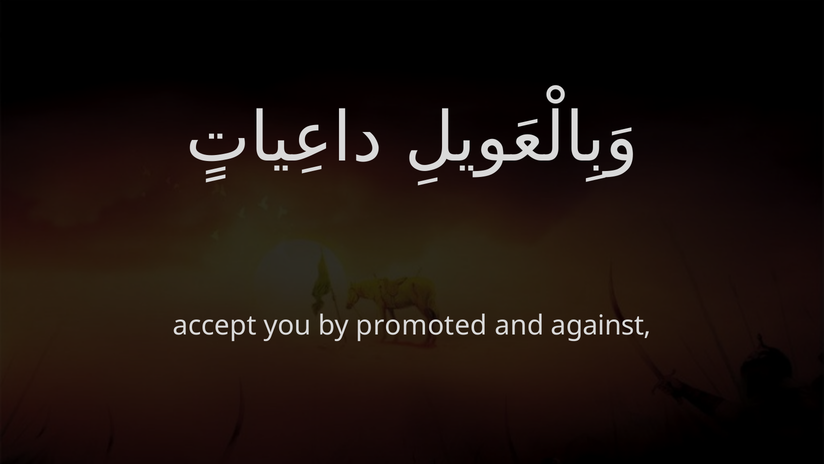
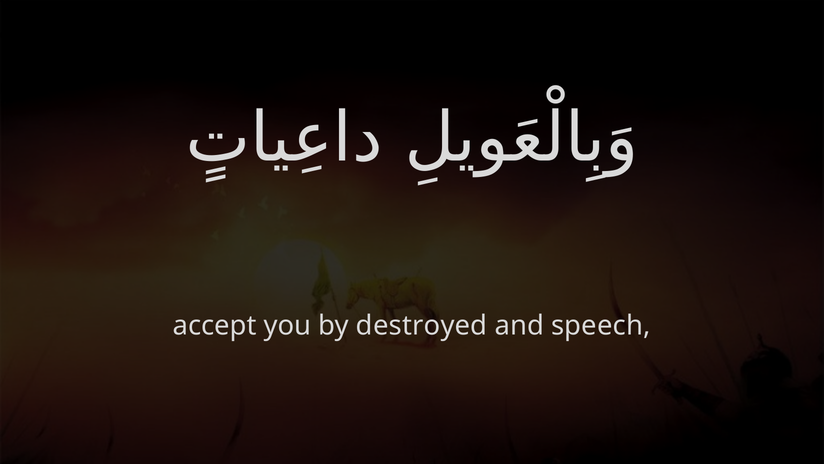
promoted: promoted -> destroyed
against: against -> speech
